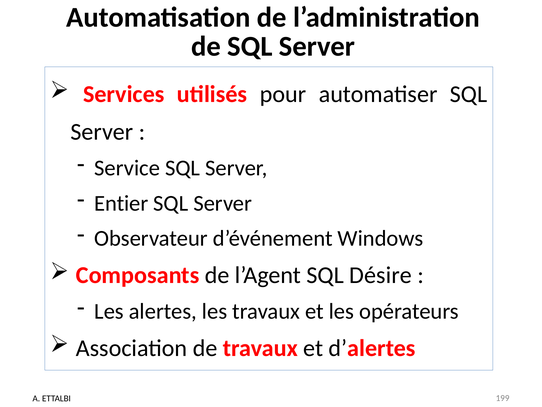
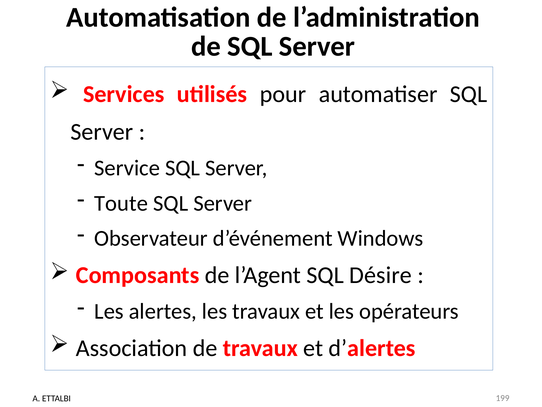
Entier: Entier -> Toute
